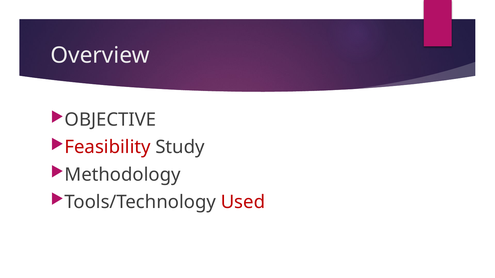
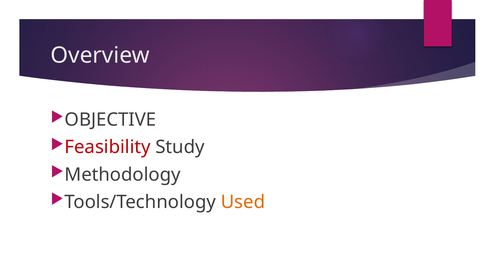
Used colour: red -> orange
